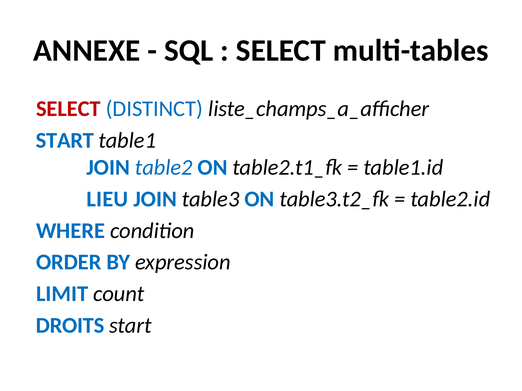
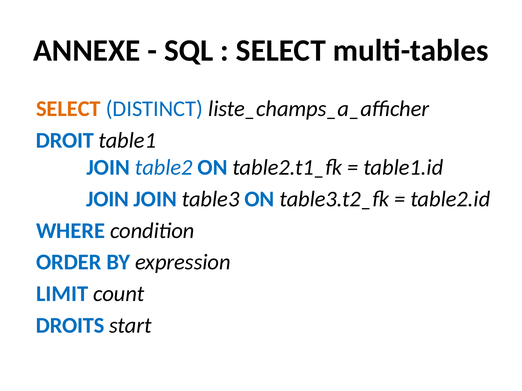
SELECT at (68, 109) colour: red -> orange
START at (65, 141): START -> DROIT
LIEU at (107, 199): LIEU -> JOIN
